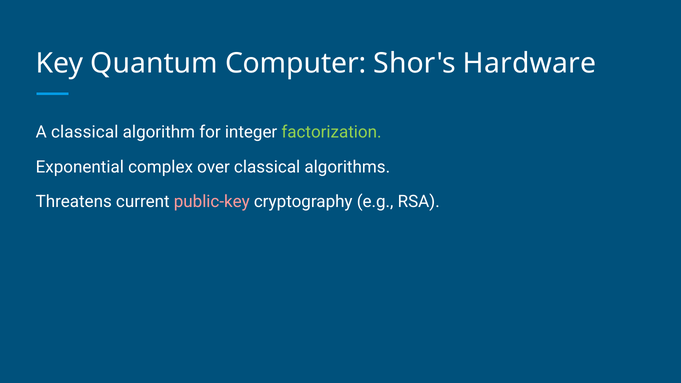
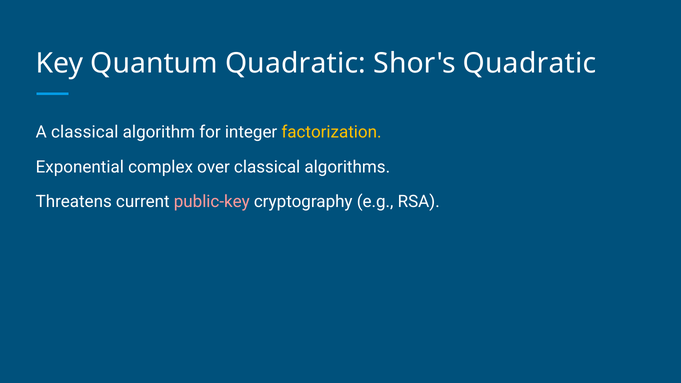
Quantum Computer: Computer -> Quadratic
Shor's Hardware: Hardware -> Quadratic
factorization colour: light green -> yellow
